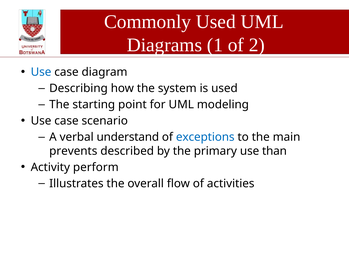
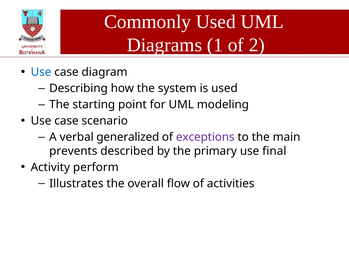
understand: understand -> generalized
exceptions colour: blue -> purple
than: than -> final
